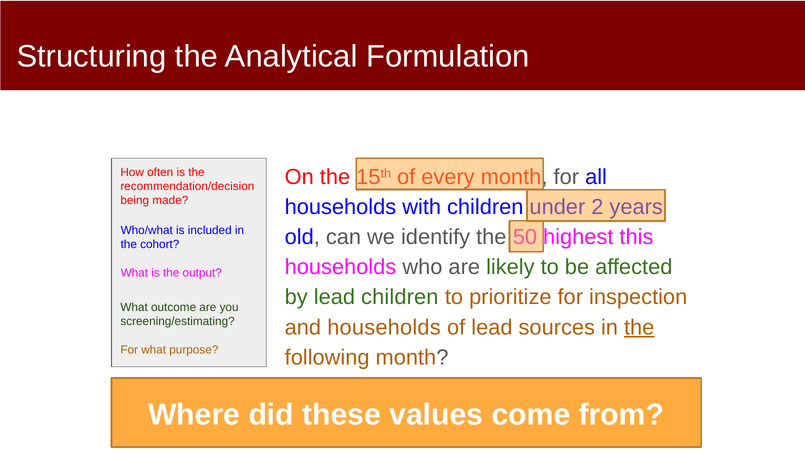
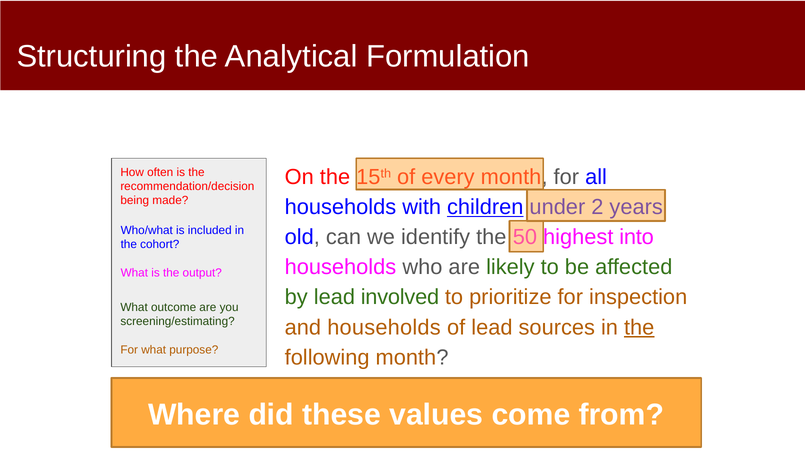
children at (485, 207) underline: none -> present
this: this -> into
lead children: children -> involved
